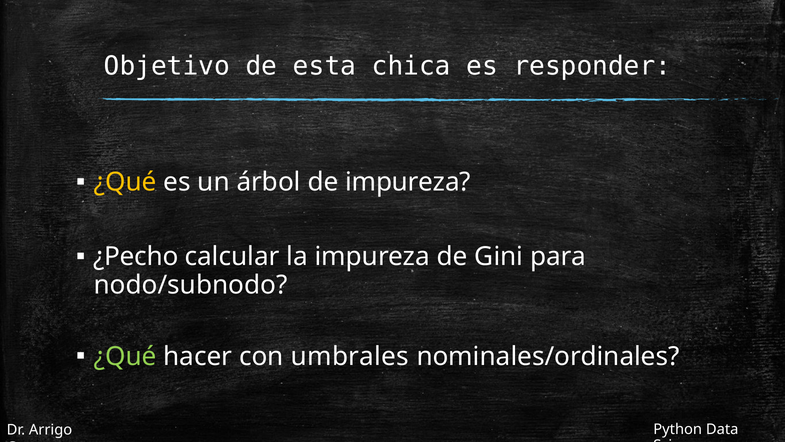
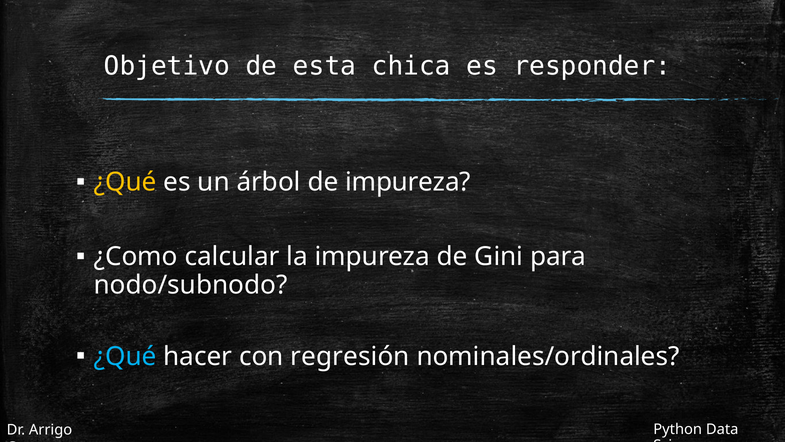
¿Pecho: ¿Pecho -> ¿Como
¿Qué at (125, 356) colour: light green -> light blue
umbrales: umbrales -> regresión
